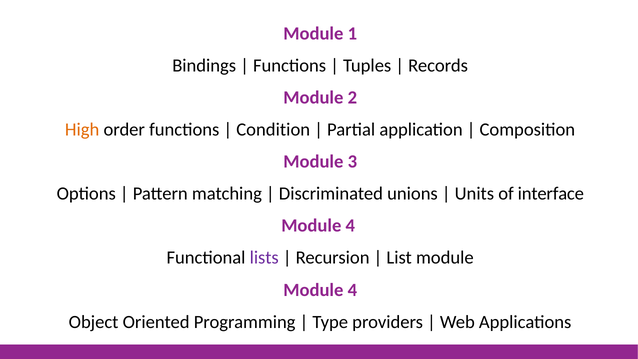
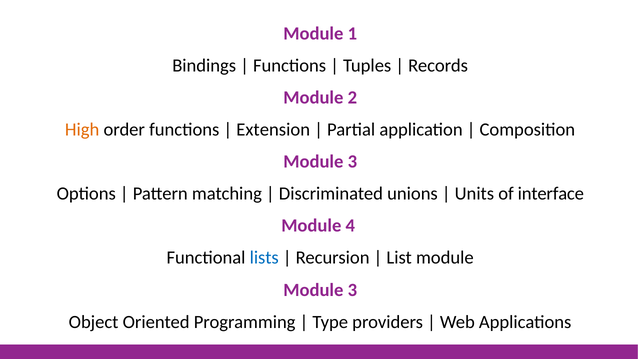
Condition: Condition -> Extension
lists colour: purple -> blue
4 at (352, 290): 4 -> 3
